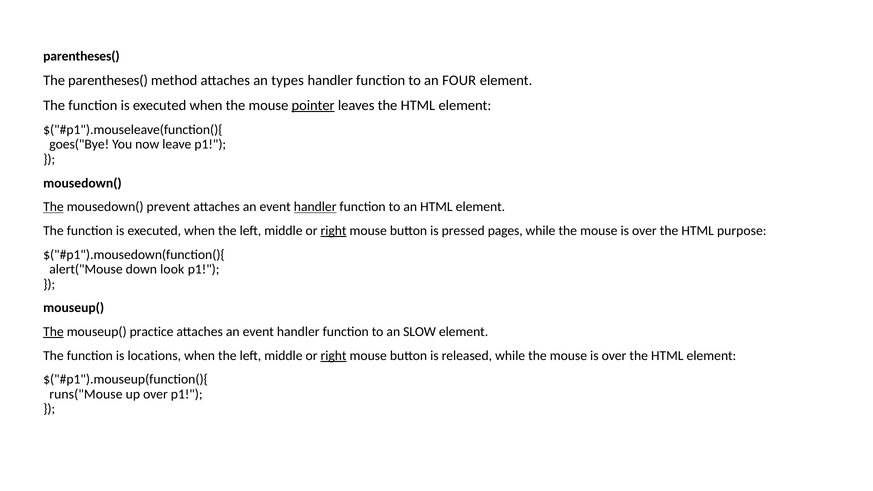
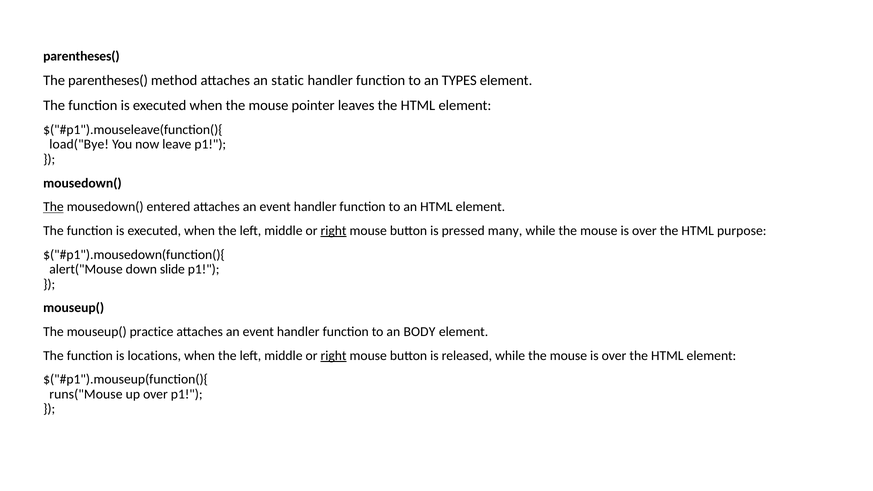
types: types -> static
FOUR: FOUR -> TYPES
pointer underline: present -> none
goes("Bye: goes("Bye -> load("Bye
prevent: prevent -> entered
handler at (315, 207) underline: present -> none
pages: pages -> many
look: look -> slide
The at (53, 332) underline: present -> none
SLOW: SLOW -> BODY
